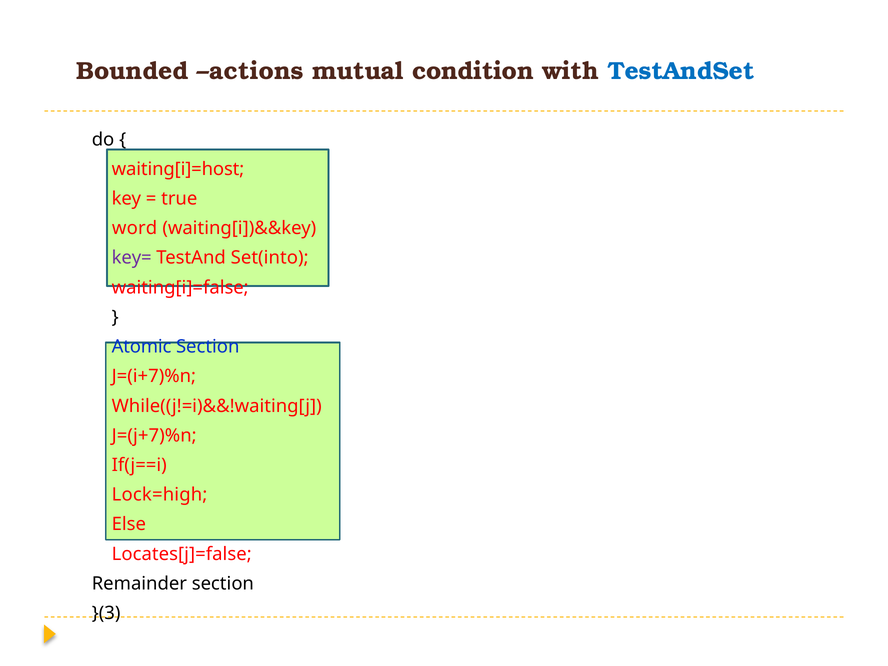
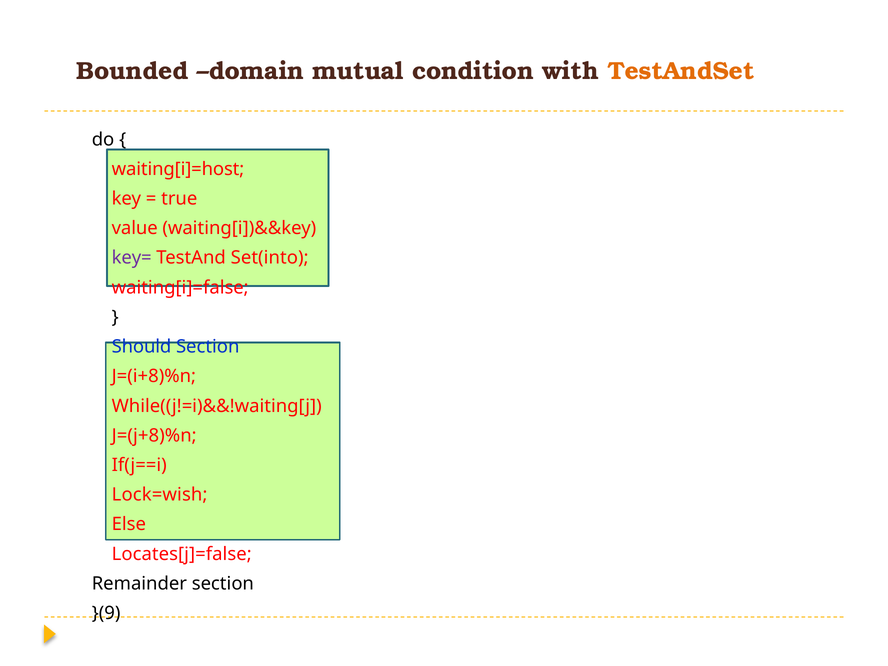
actions: actions -> domain
TestAndSet colour: blue -> orange
word: word -> value
Atomic: Atomic -> Should
J=(i+7)%n: J=(i+7)%n -> J=(i+8)%n
J=(j+7)%n: J=(j+7)%n -> J=(j+8)%n
Lock=high: Lock=high -> Lock=wish
}(3: }(3 -> }(9
